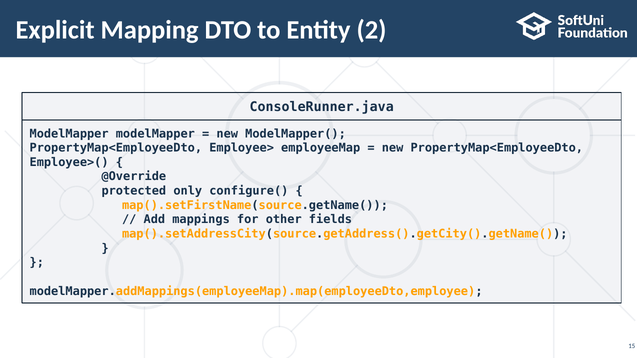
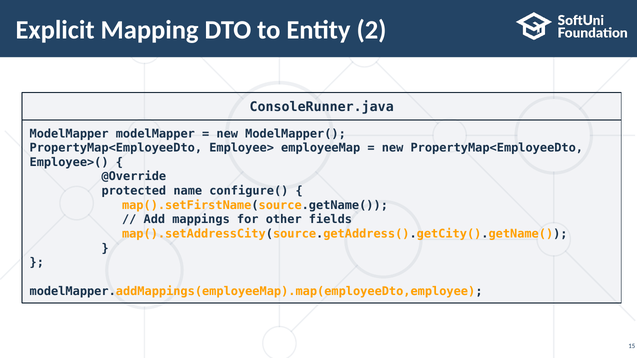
only: only -> name
